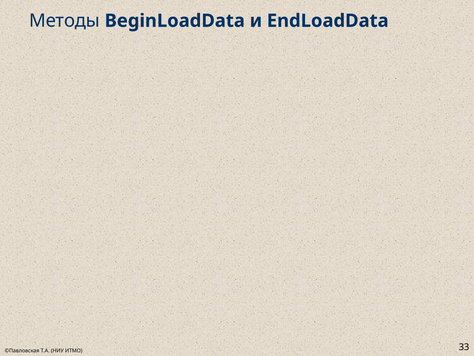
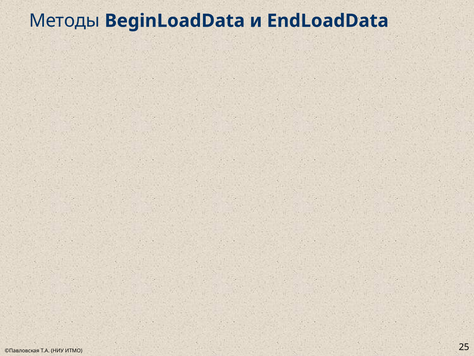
33: 33 -> 25
